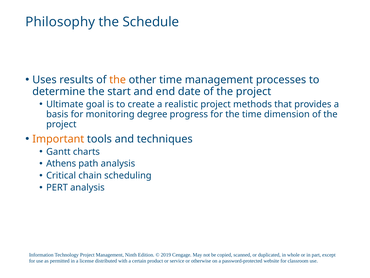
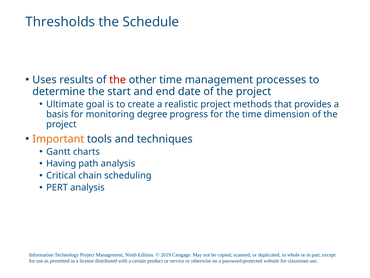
Philosophy: Philosophy -> Thresholds
the at (118, 80) colour: orange -> red
Athens: Athens -> Having
